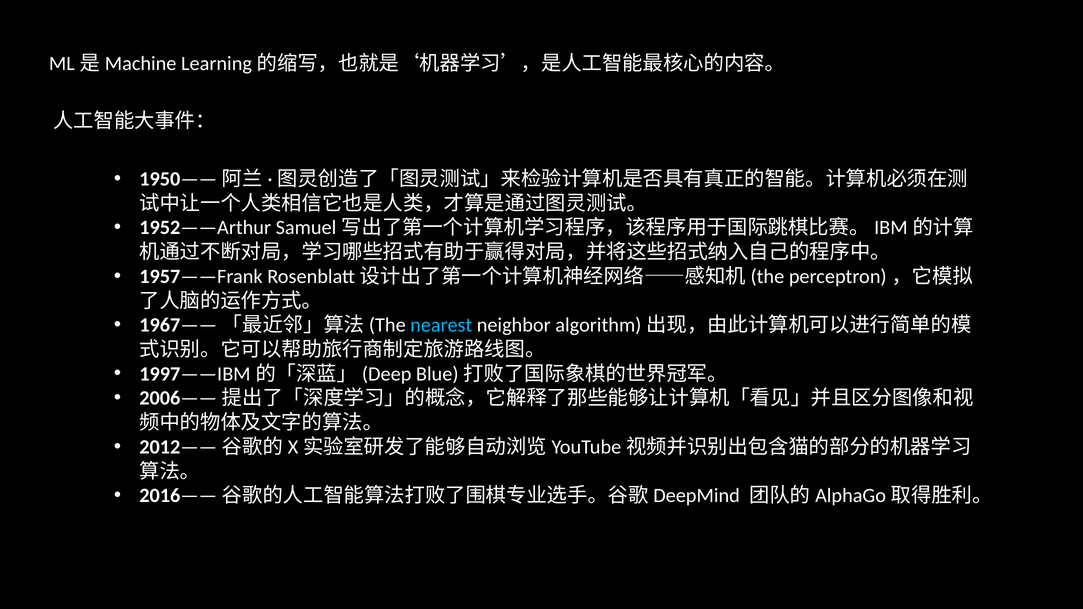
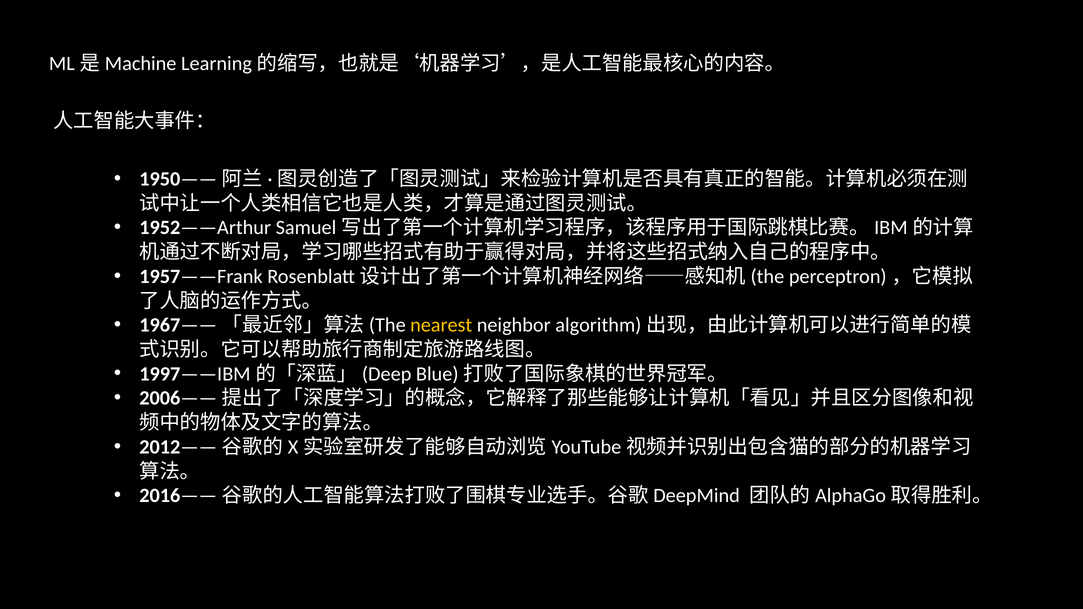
nearest colour: light blue -> yellow
